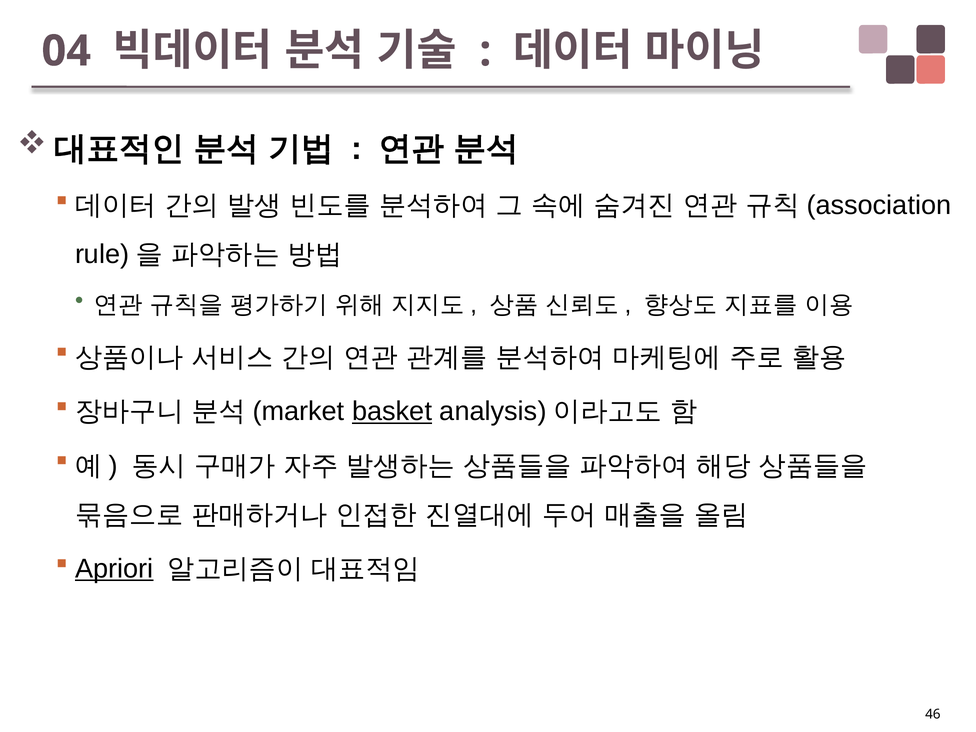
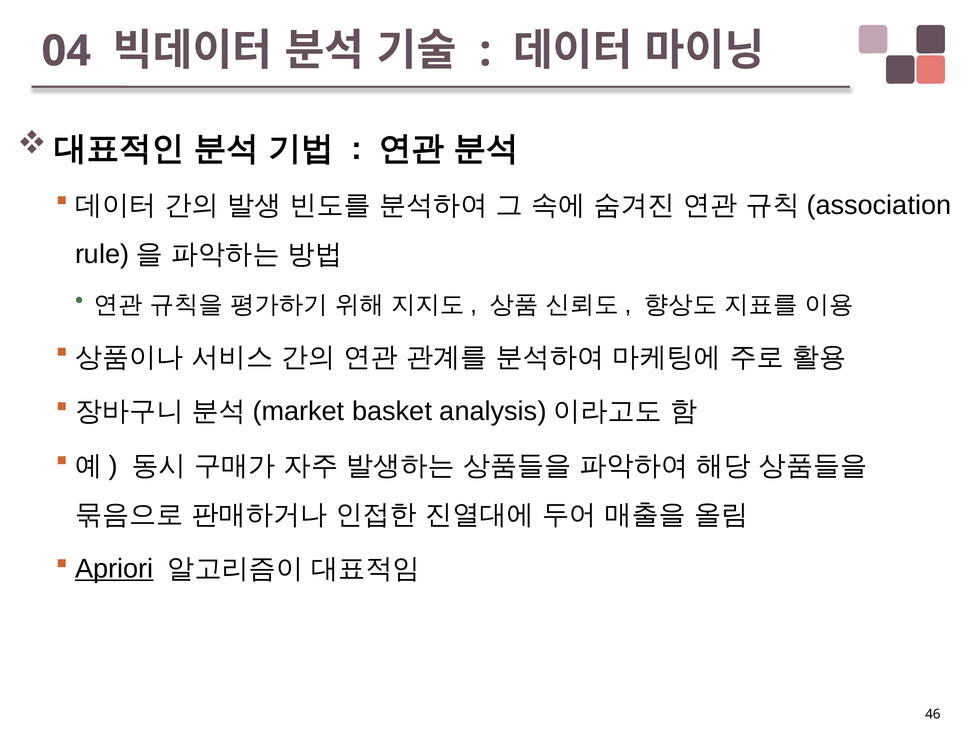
basket underline: present -> none
